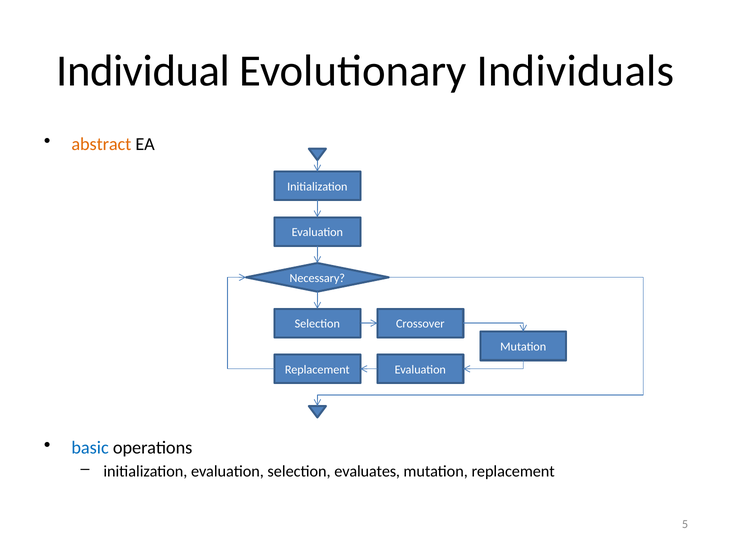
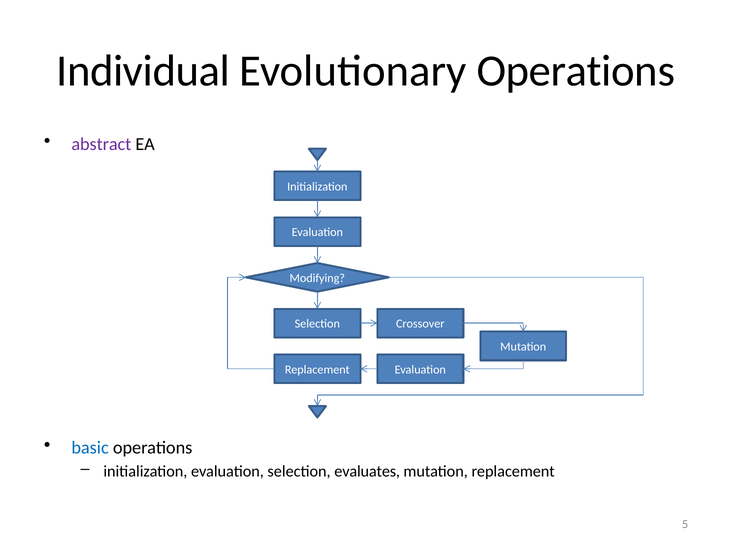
Evolutionary Individuals: Individuals -> Operations
abstract colour: orange -> purple
Necessary: Necessary -> Modifying
